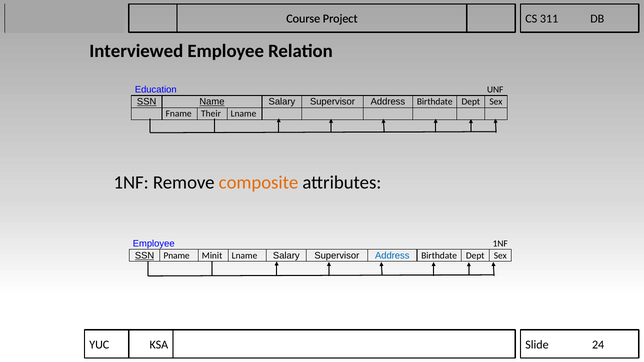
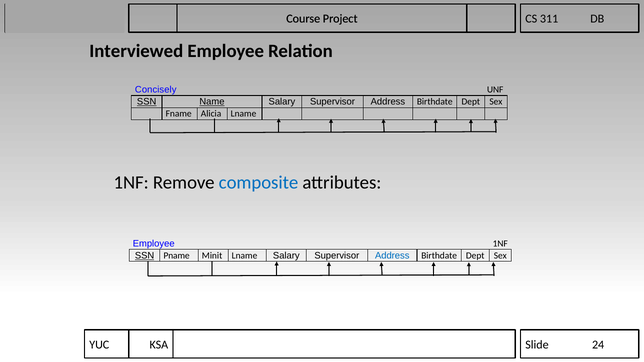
Education: Education -> Concisely
Their: Their -> Alicia
composite colour: orange -> blue
